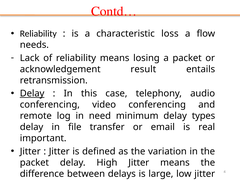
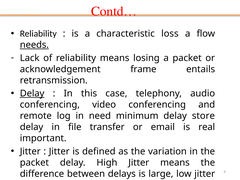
needs underline: none -> present
result: result -> frame
types: types -> store
